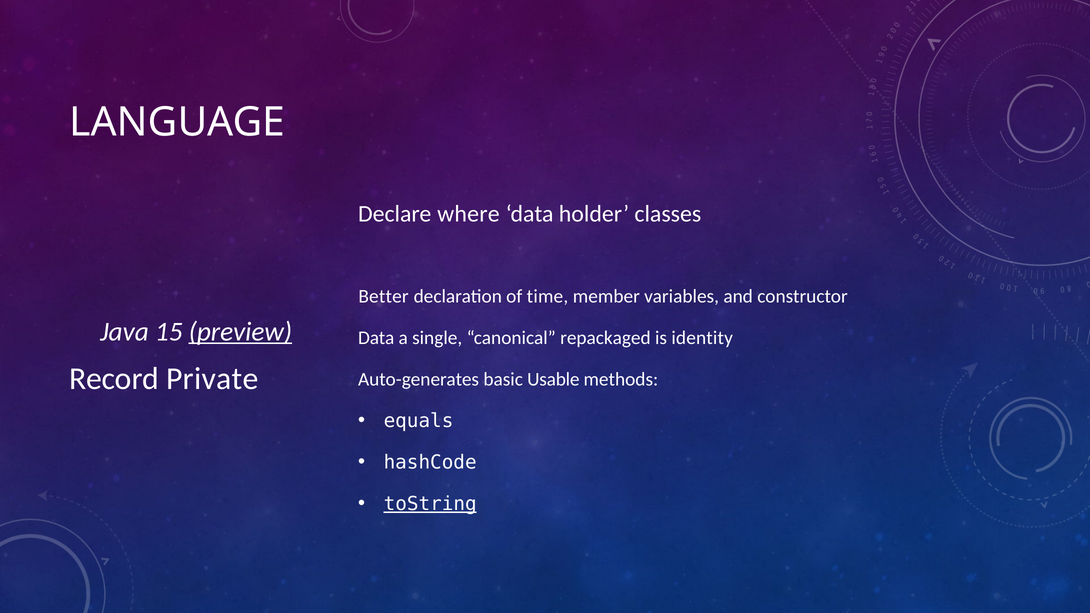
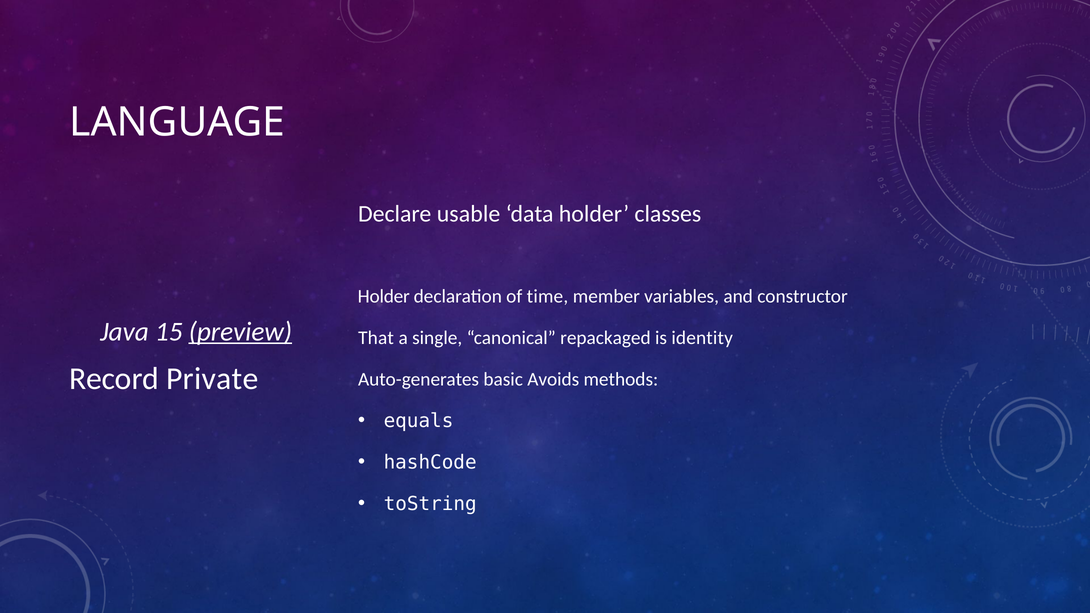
where: where -> usable
Better at (384, 297): Better -> Holder
Data at (376, 338): Data -> That
Usable: Usable -> Avoids
toString underline: present -> none
